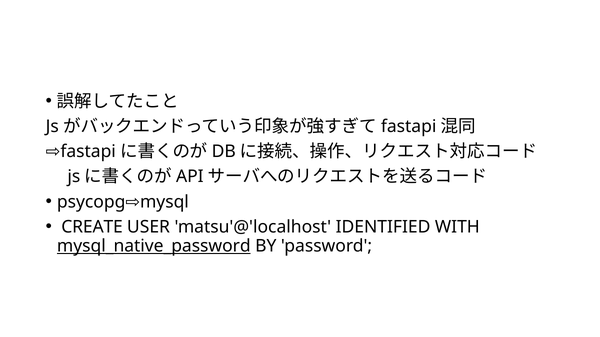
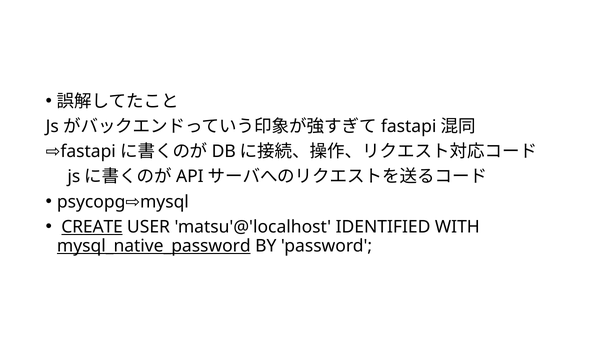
CREATE underline: none -> present
